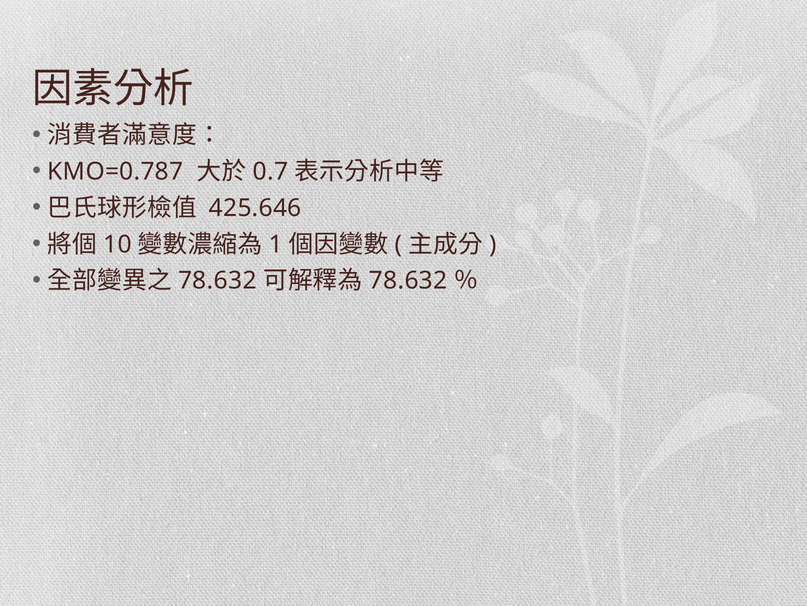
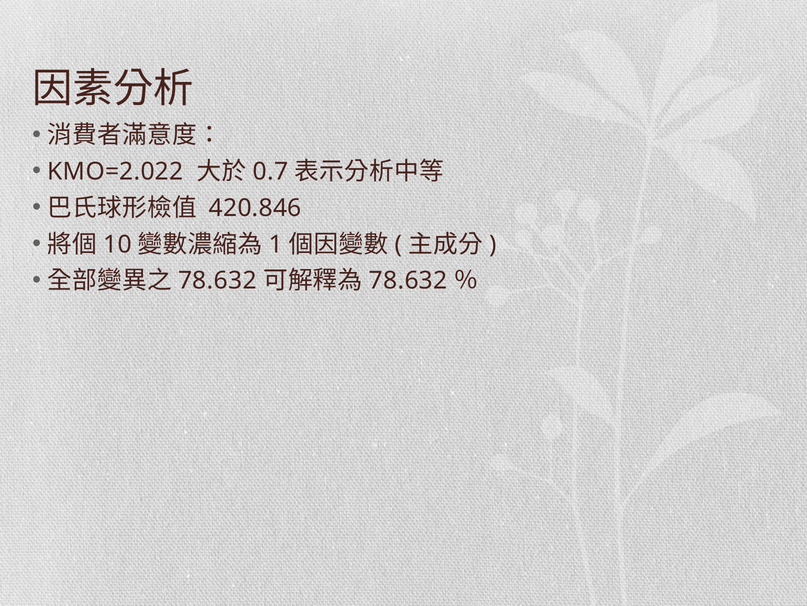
KMO=0.787: KMO=0.787 -> KMO=2.022
425.646: 425.646 -> 420.846
